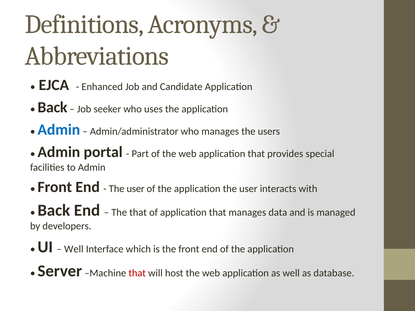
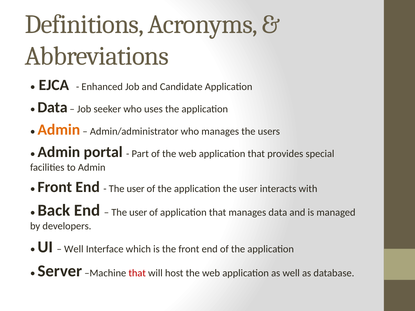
Back at (52, 108): Back -> Data
Admin at (59, 130) colour: blue -> orange
that at (138, 213): that -> user
